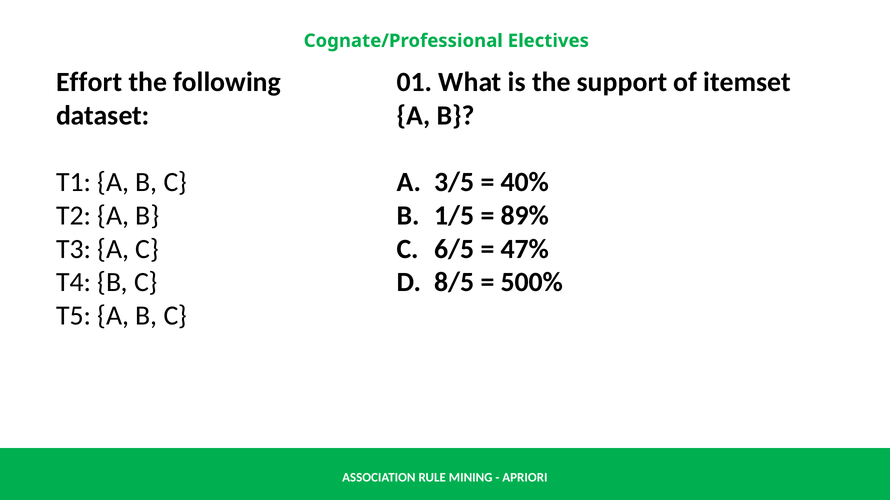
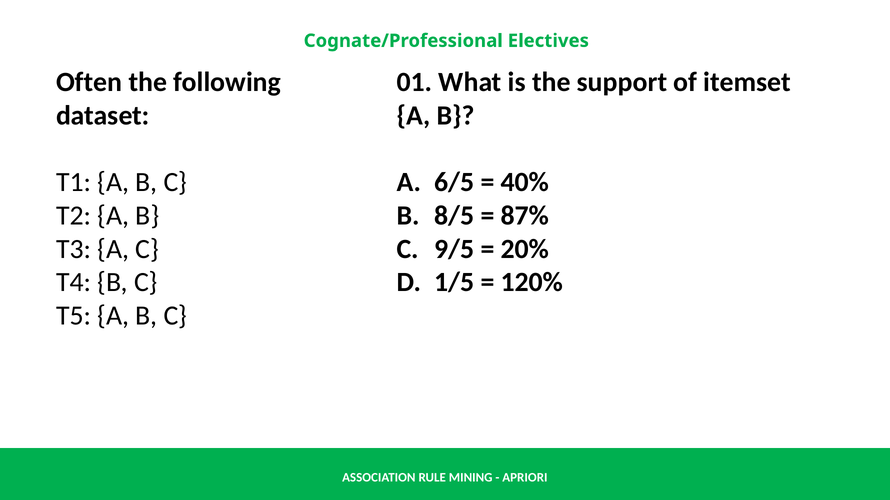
Effort: Effort -> Often
3/5: 3/5 -> 6/5
1/5: 1/5 -> 8/5
89%: 89% -> 87%
6/5: 6/5 -> 9/5
47%: 47% -> 20%
8/5: 8/5 -> 1/5
500%: 500% -> 120%
